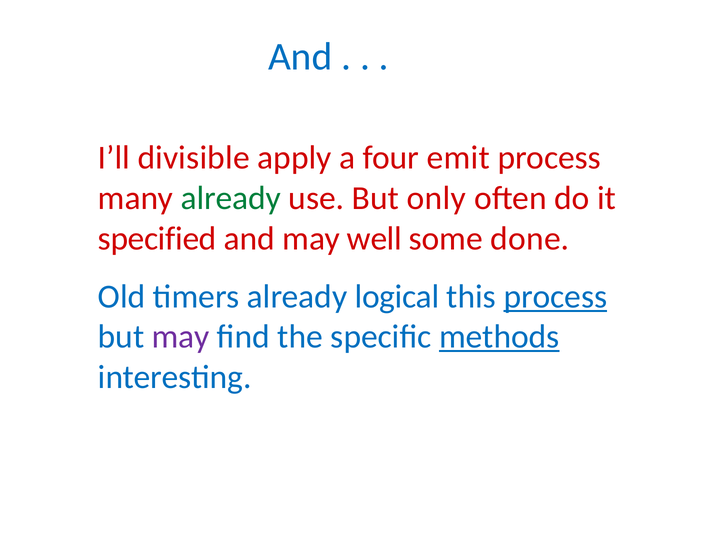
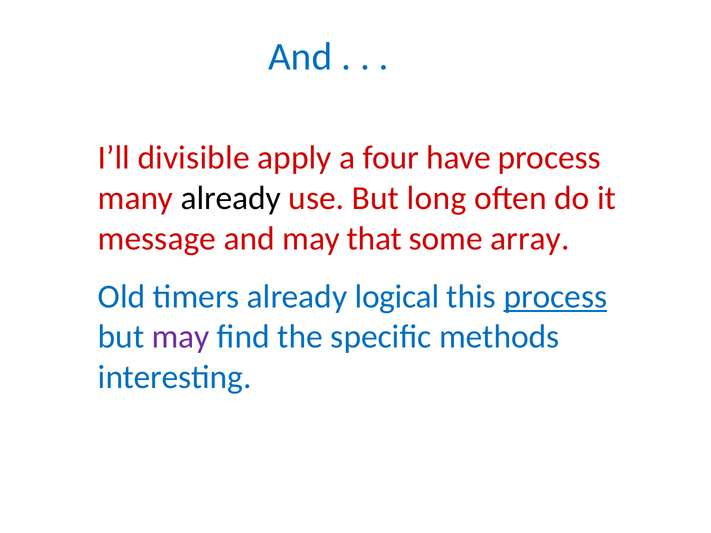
emit: emit -> have
already at (231, 198) colour: green -> black
only: only -> long
specified: specified -> message
well: well -> that
done: done -> array
methods underline: present -> none
